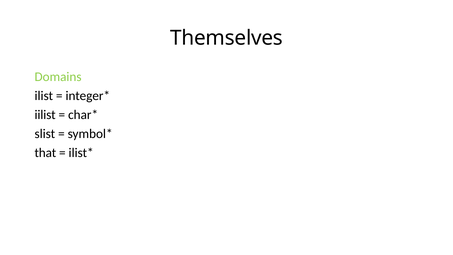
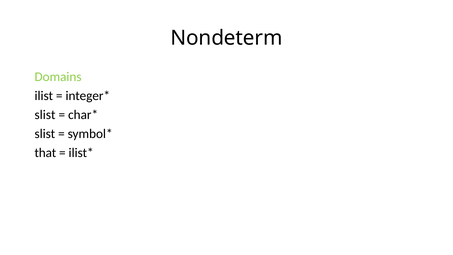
Themselves: Themselves -> Nondeterm
iilist at (45, 115): iilist -> slist
